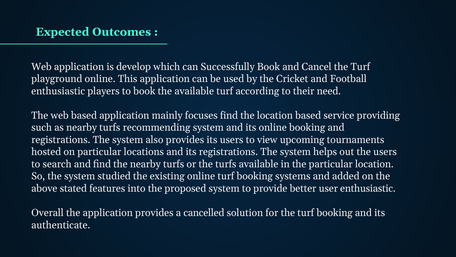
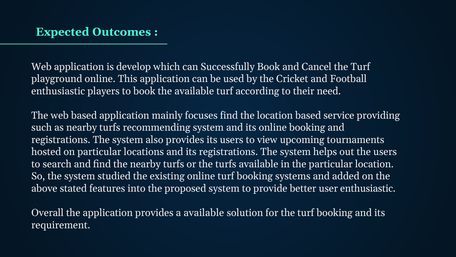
a cancelled: cancelled -> available
authenticate: authenticate -> requirement
